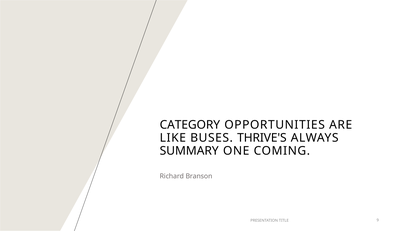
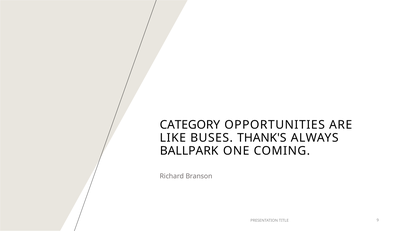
THRIVE'S: THRIVE'S -> THANK'S
SUMMARY: SUMMARY -> BALLPARK
